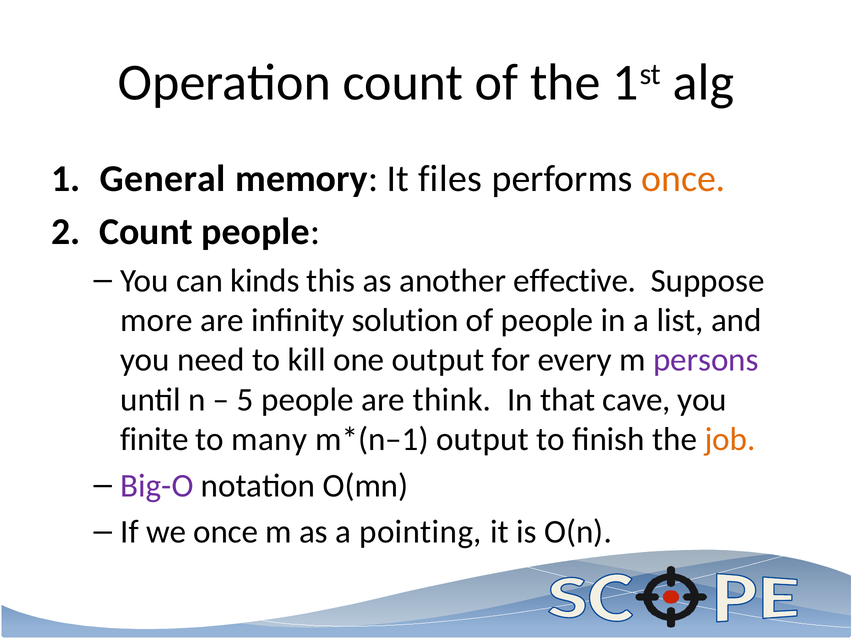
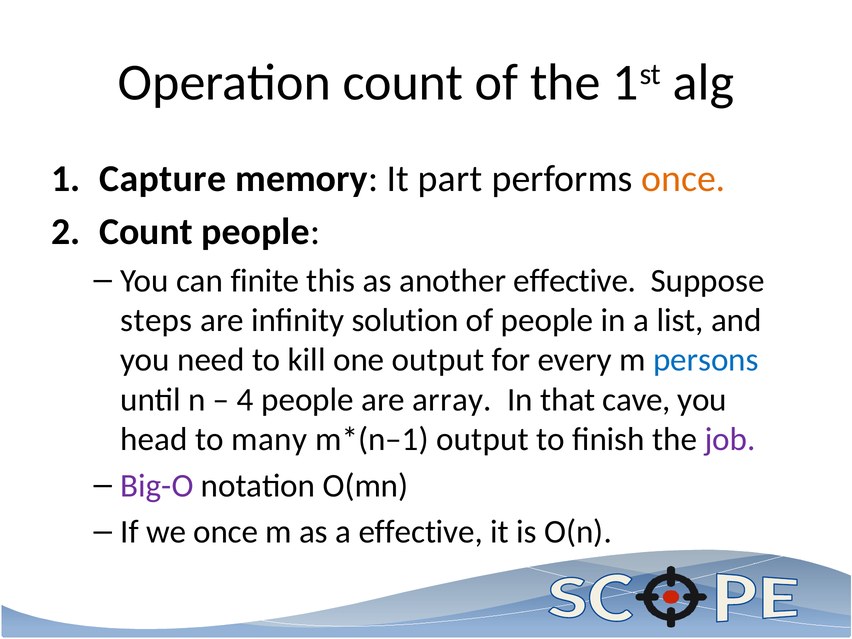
General: General -> Capture
files: files -> part
kinds: kinds -> finite
more: more -> steps
persons colour: purple -> blue
5: 5 -> 4
think: think -> array
finite: finite -> head
job colour: orange -> purple
a pointing: pointing -> effective
